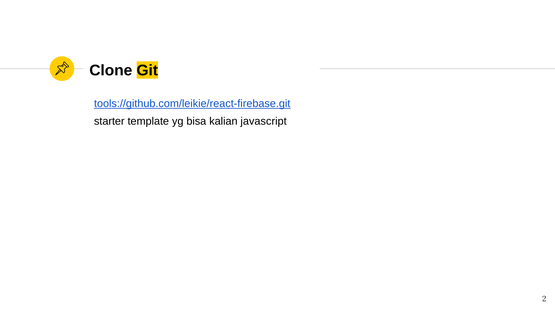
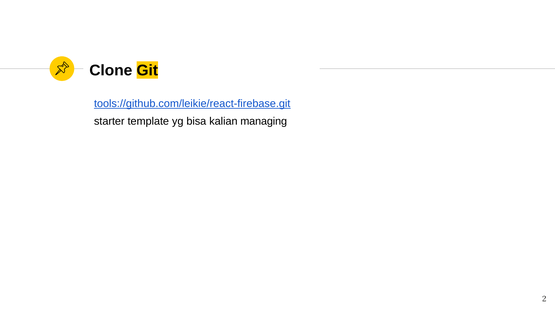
javascript: javascript -> managing
